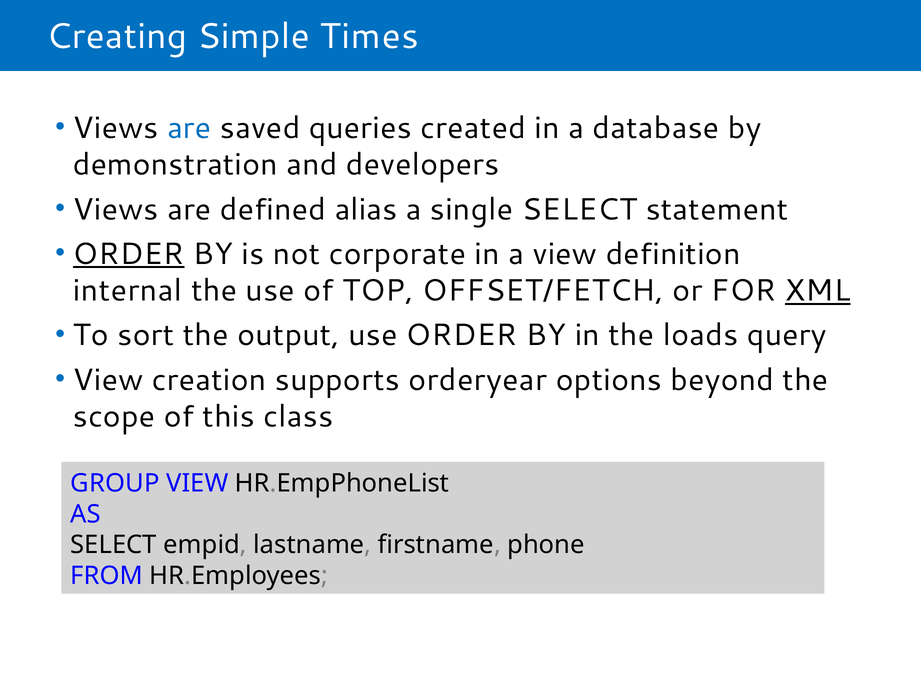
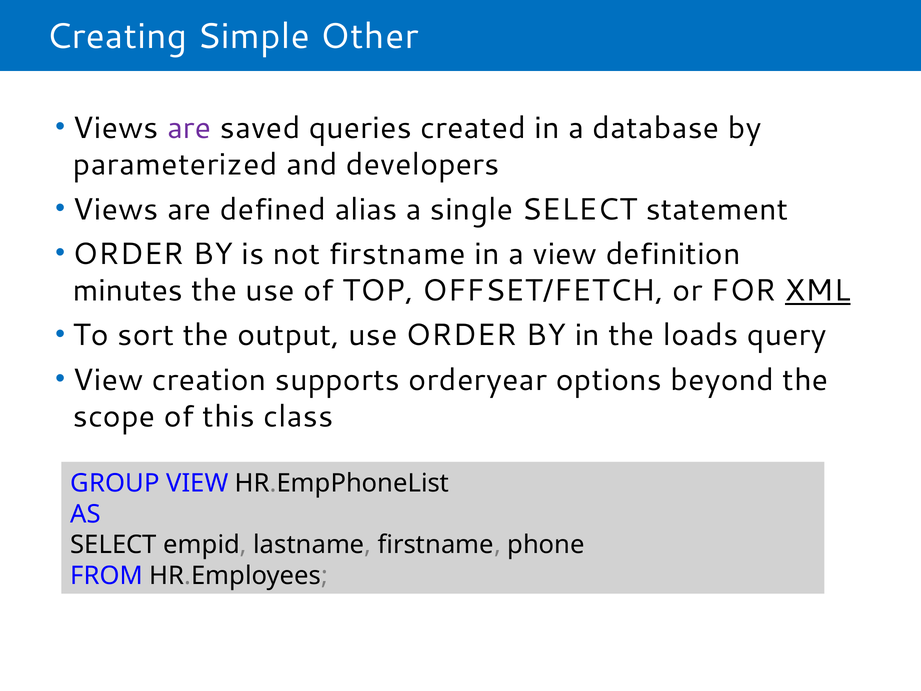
Times: Times -> Other
are at (189, 128) colour: blue -> purple
demonstration: demonstration -> parameterized
ORDER at (129, 254) underline: present -> none
not corporate: corporate -> firstname
internal: internal -> minutes
